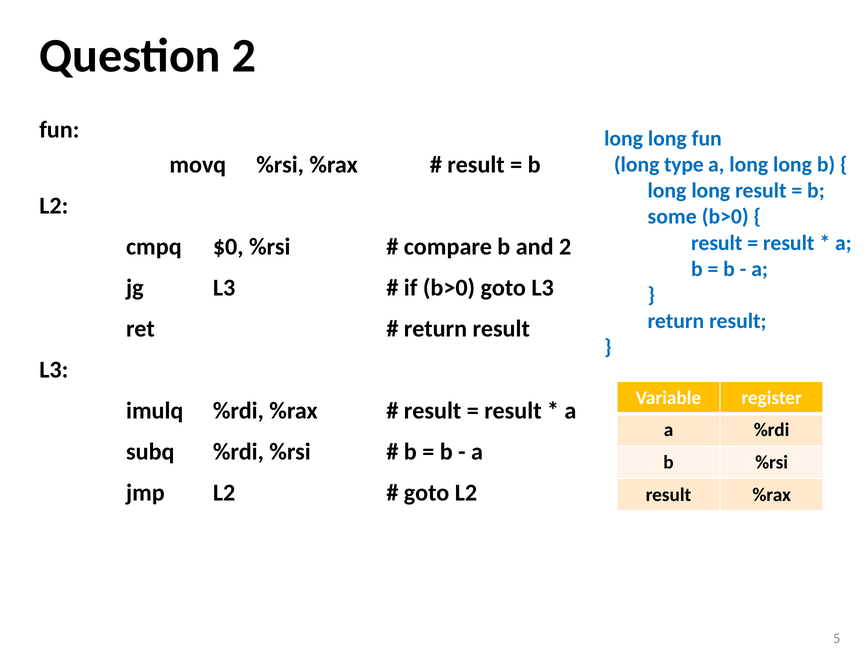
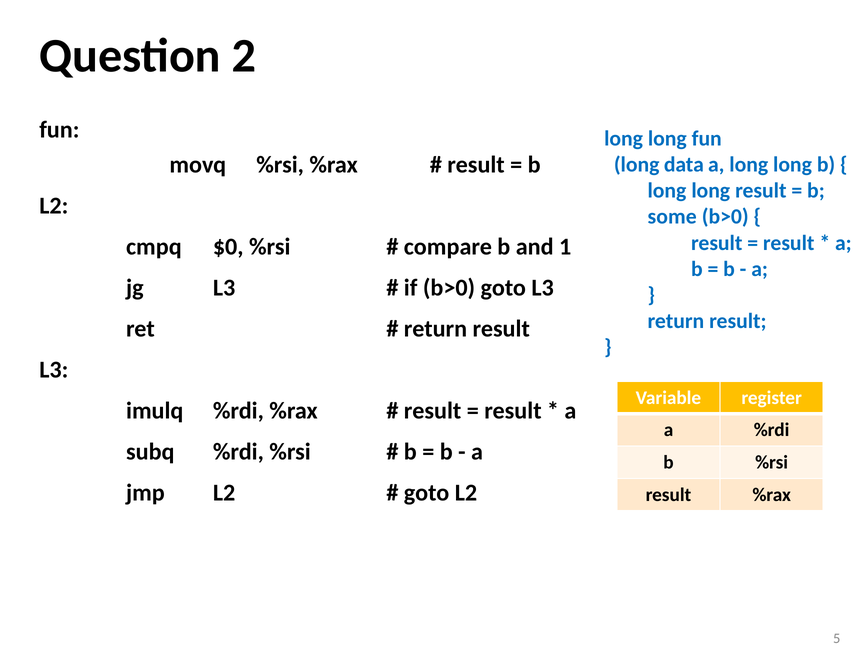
type: type -> data
and 2: 2 -> 1
